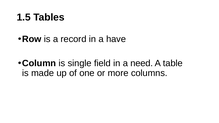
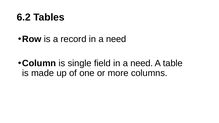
1.5: 1.5 -> 6.2
record in a have: have -> need
